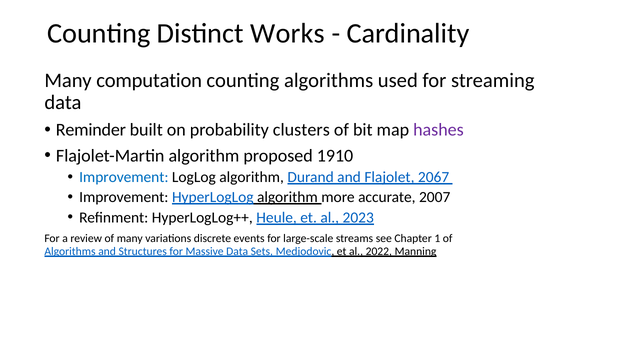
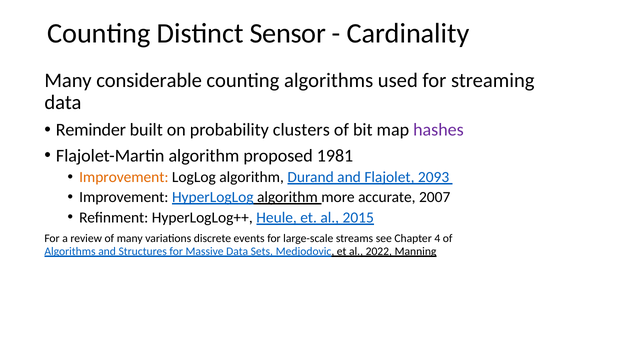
Works: Works -> Sensor
computation: computation -> considerable
1910: 1910 -> 1981
Improvement at (124, 178) colour: blue -> orange
2067: 2067 -> 2093
2023: 2023 -> 2015
1: 1 -> 4
